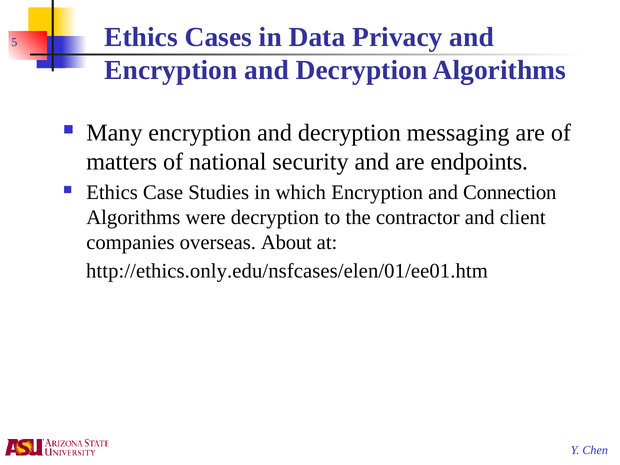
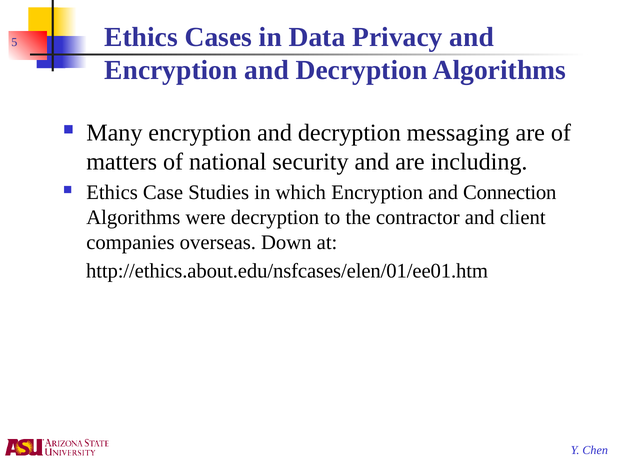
endpoints: endpoints -> including
About: About -> Down
http://ethics.only.edu/nsfcases/elen/01/ee01.htm: http://ethics.only.edu/nsfcases/elen/01/ee01.htm -> http://ethics.about.edu/nsfcases/elen/01/ee01.htm
